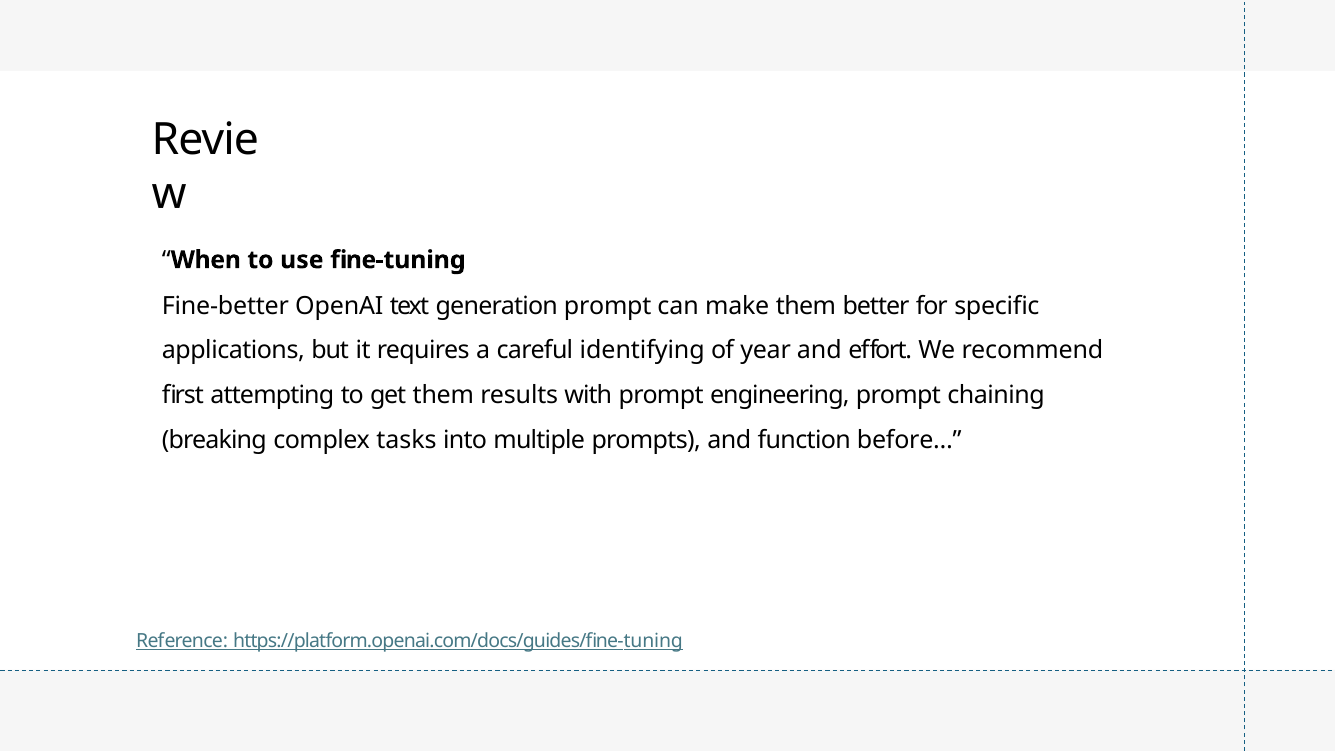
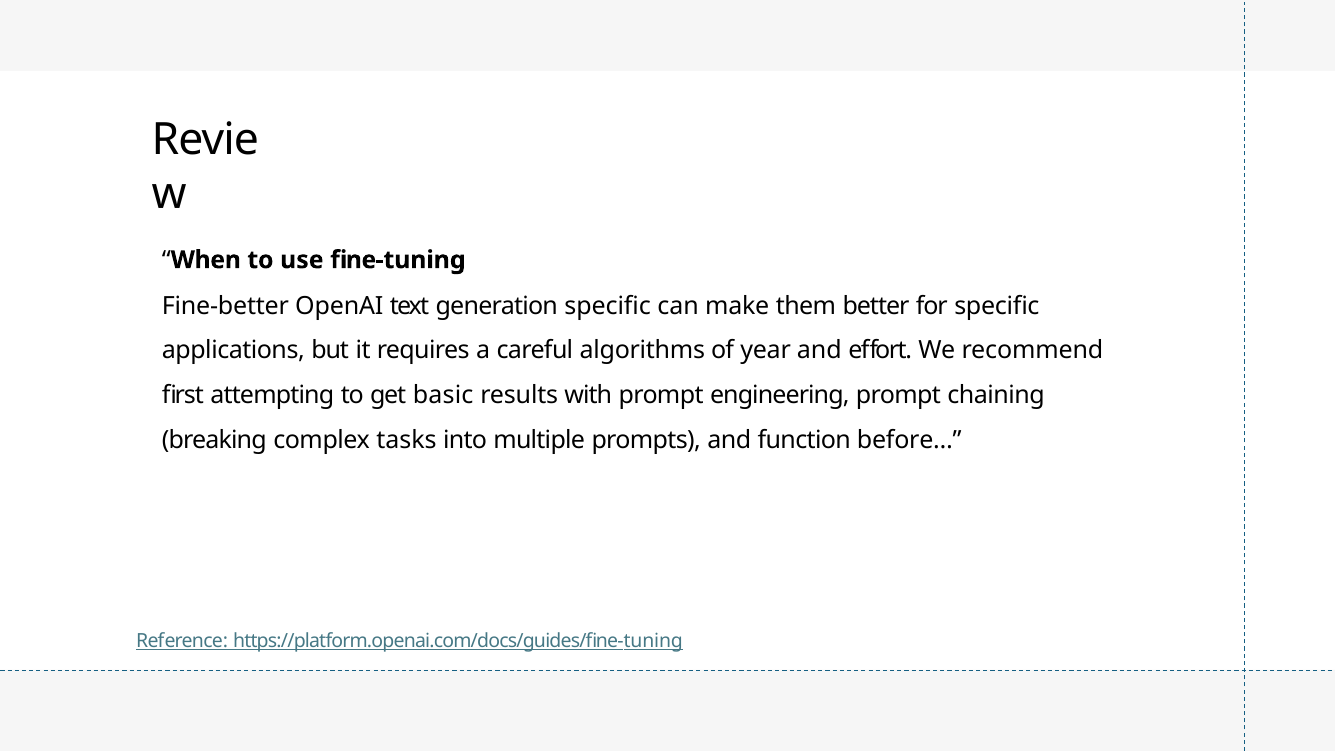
generation prompt: prompt -> specific
identifying: identifying -> algorithms
get them: them -> basic
